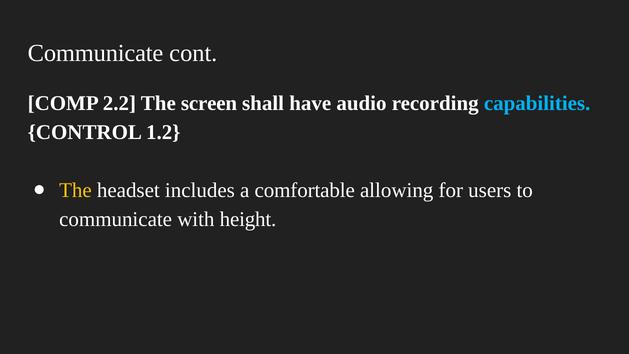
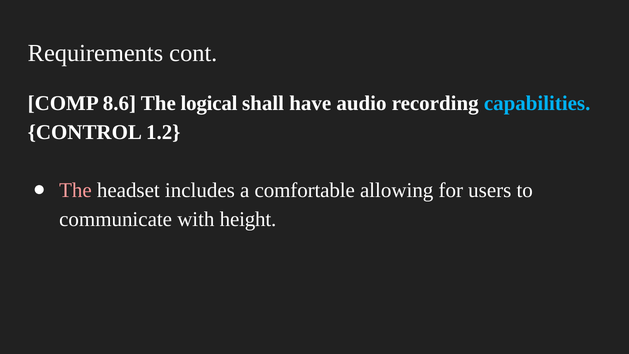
Communicate at (96, 53): Communicate -> Requirements
2.2: 2.2 -> 8.6
screen: screen -> logical
The at (75, 190) colour: yellow -> pink
